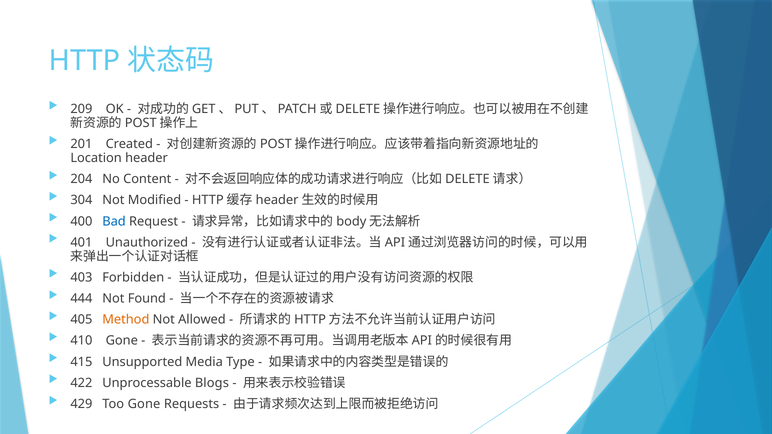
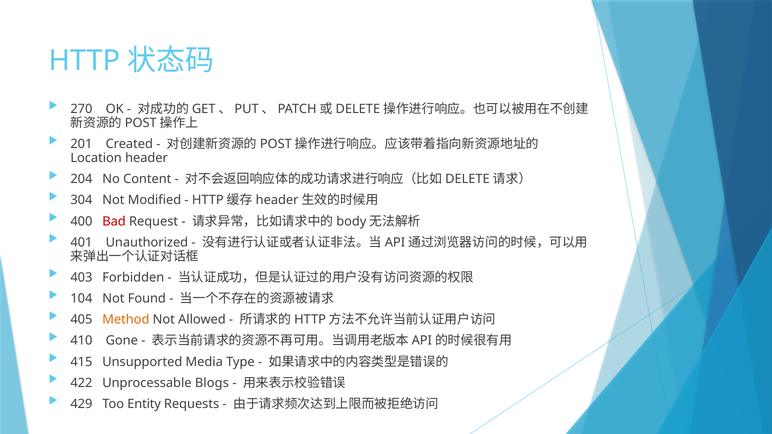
209: 209 -> 270
Bad colour: blue -> red
444: 444 -> 104
Too Gone: Gone -> Entity
